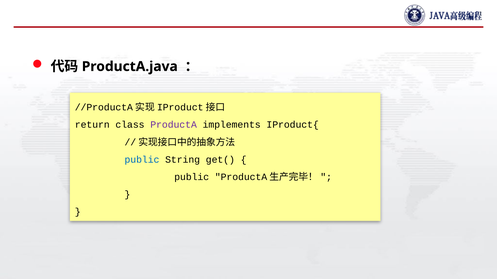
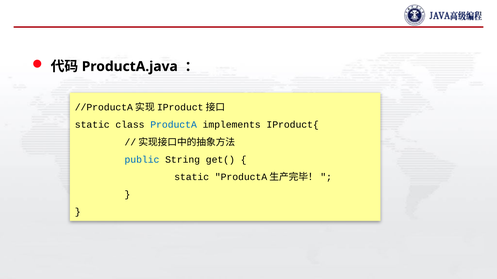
return at (92, 125): return -> static
ProductA colour: purple -> blue
public at (192, 177): public -> static
